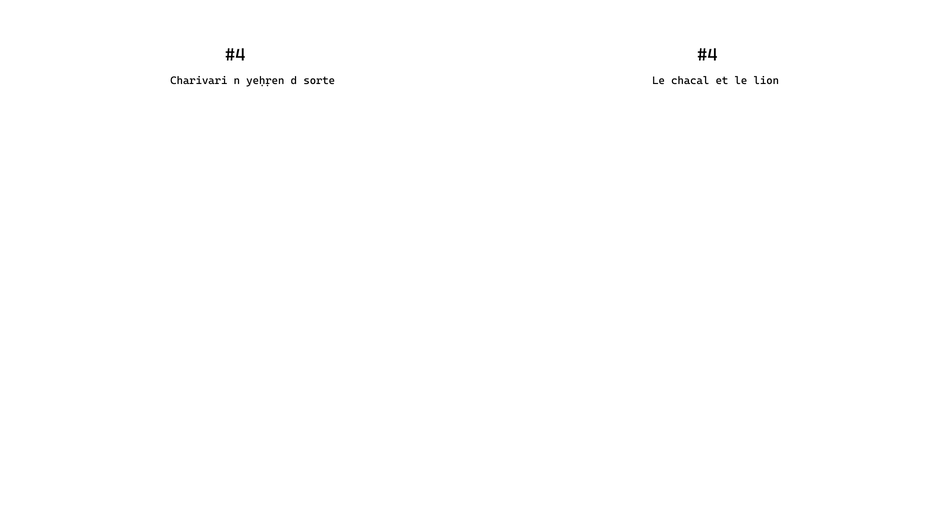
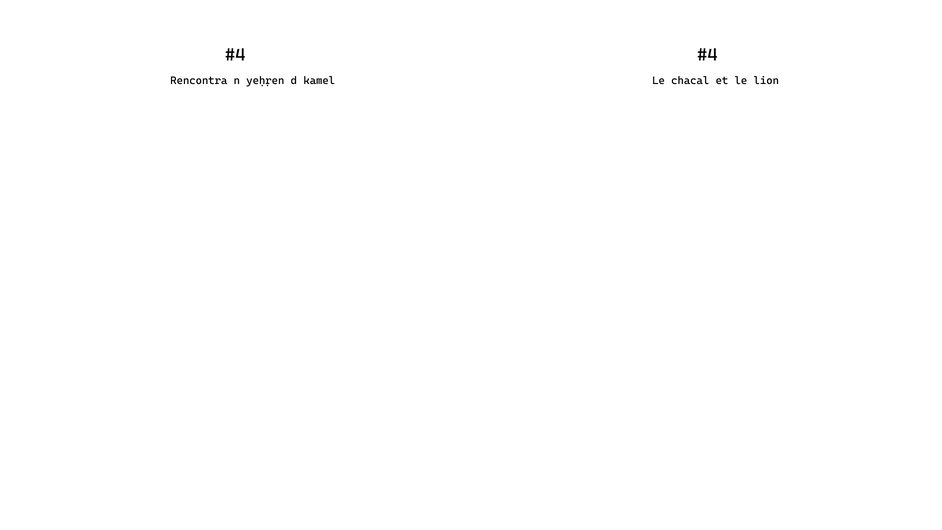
Charivari: Charivari -> Rencontra
sorte: sorte -> kamel
